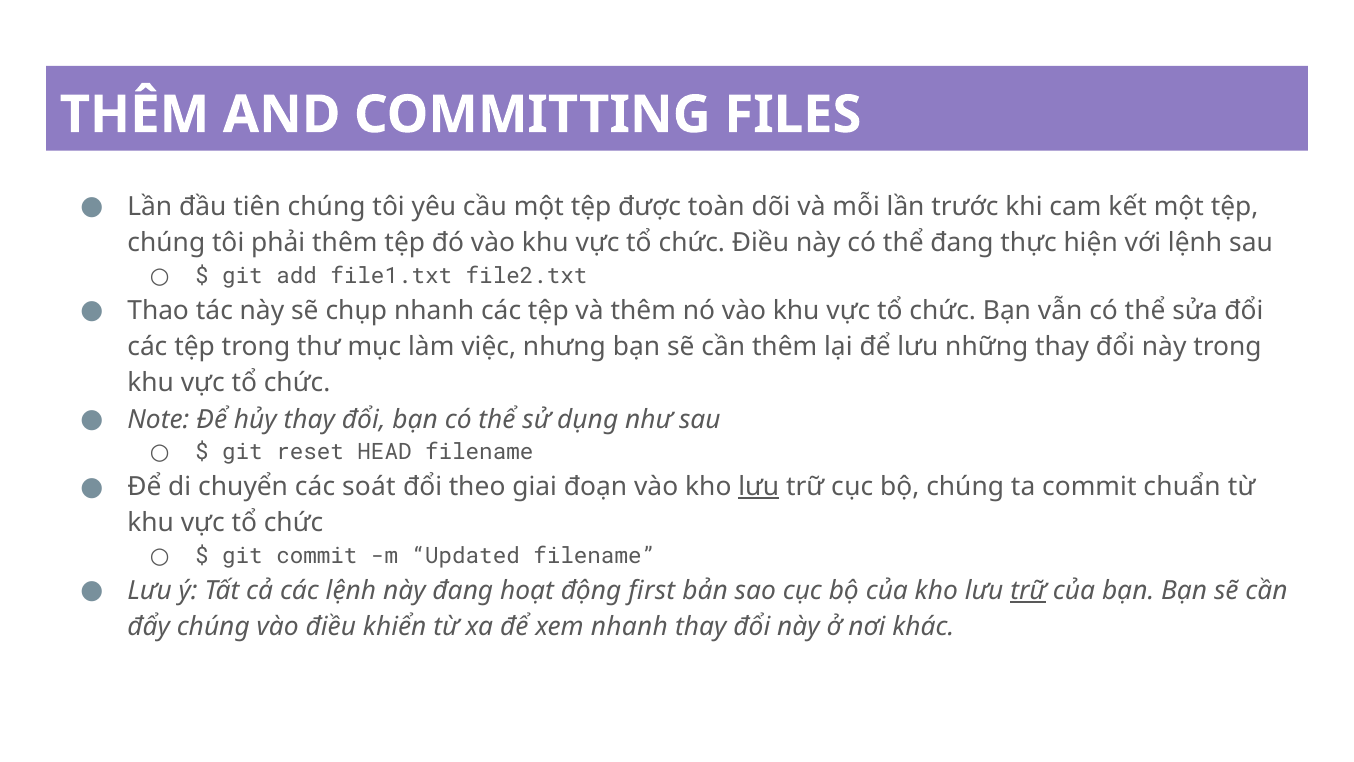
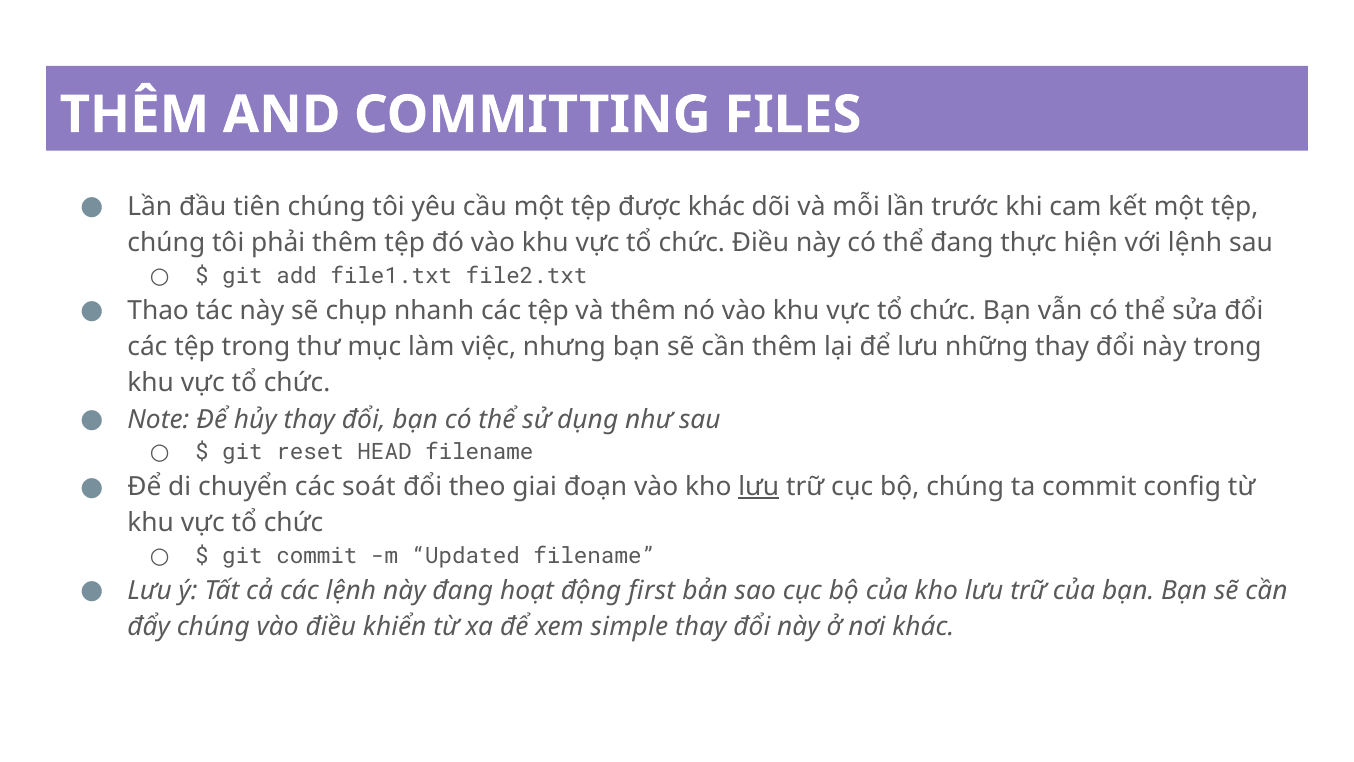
được toàn: toàn -> khác
chuẩn: chuẩn -> config
trữ at (1028, 590) underline: present -> none
xem nhanh: nhanh -> simple
